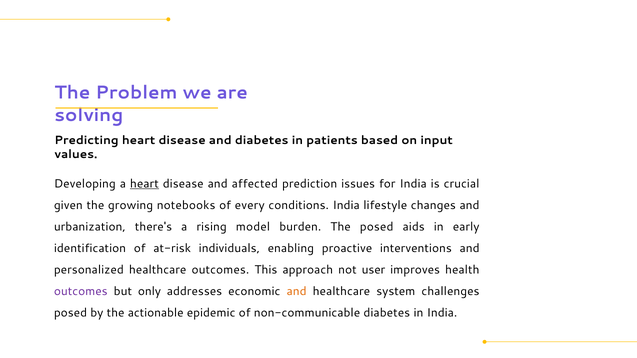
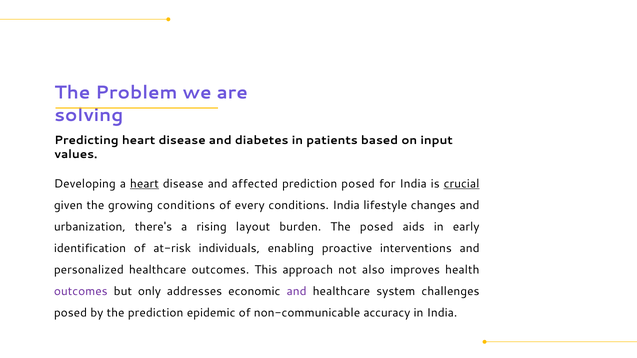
prediction issues: issues -> posed
crucial underline: none -> present
growing notebooks: notebooks -> conditions
model: model -> layout
user: user -> also
and at (297, 291) colour: orange -> purple
the actionable: actionable -> prediction
non-communicable diabetes: diabetes -> accuracy
